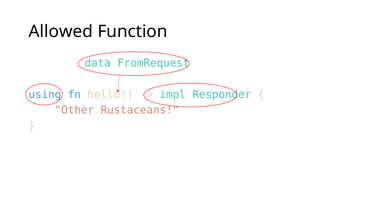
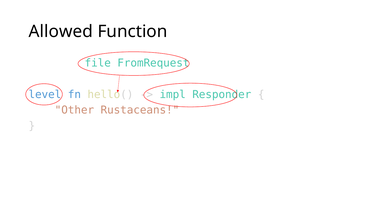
data: data -> file
using: using -> level
